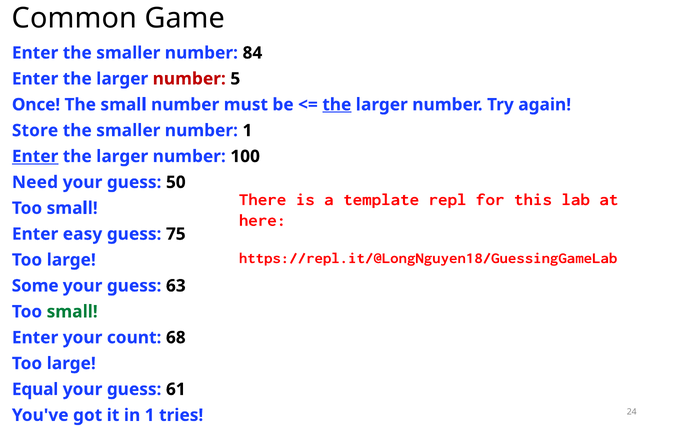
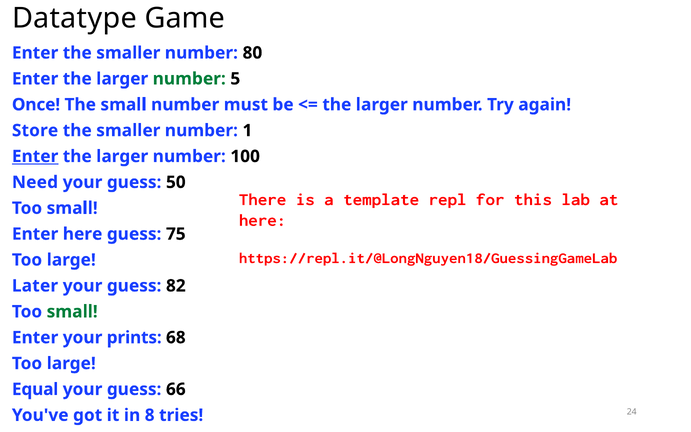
Common: Common -> Datatype
84: 84 -> 80
number at (189, 79) colour: red -> green
the at (337, 105) underline: present -> none
Enter easy: easy -> here
Some: Some -> Later
63: 63 -> 82
count: count -> prints
61: 61 -> 66
in 1: 1 -> 8
